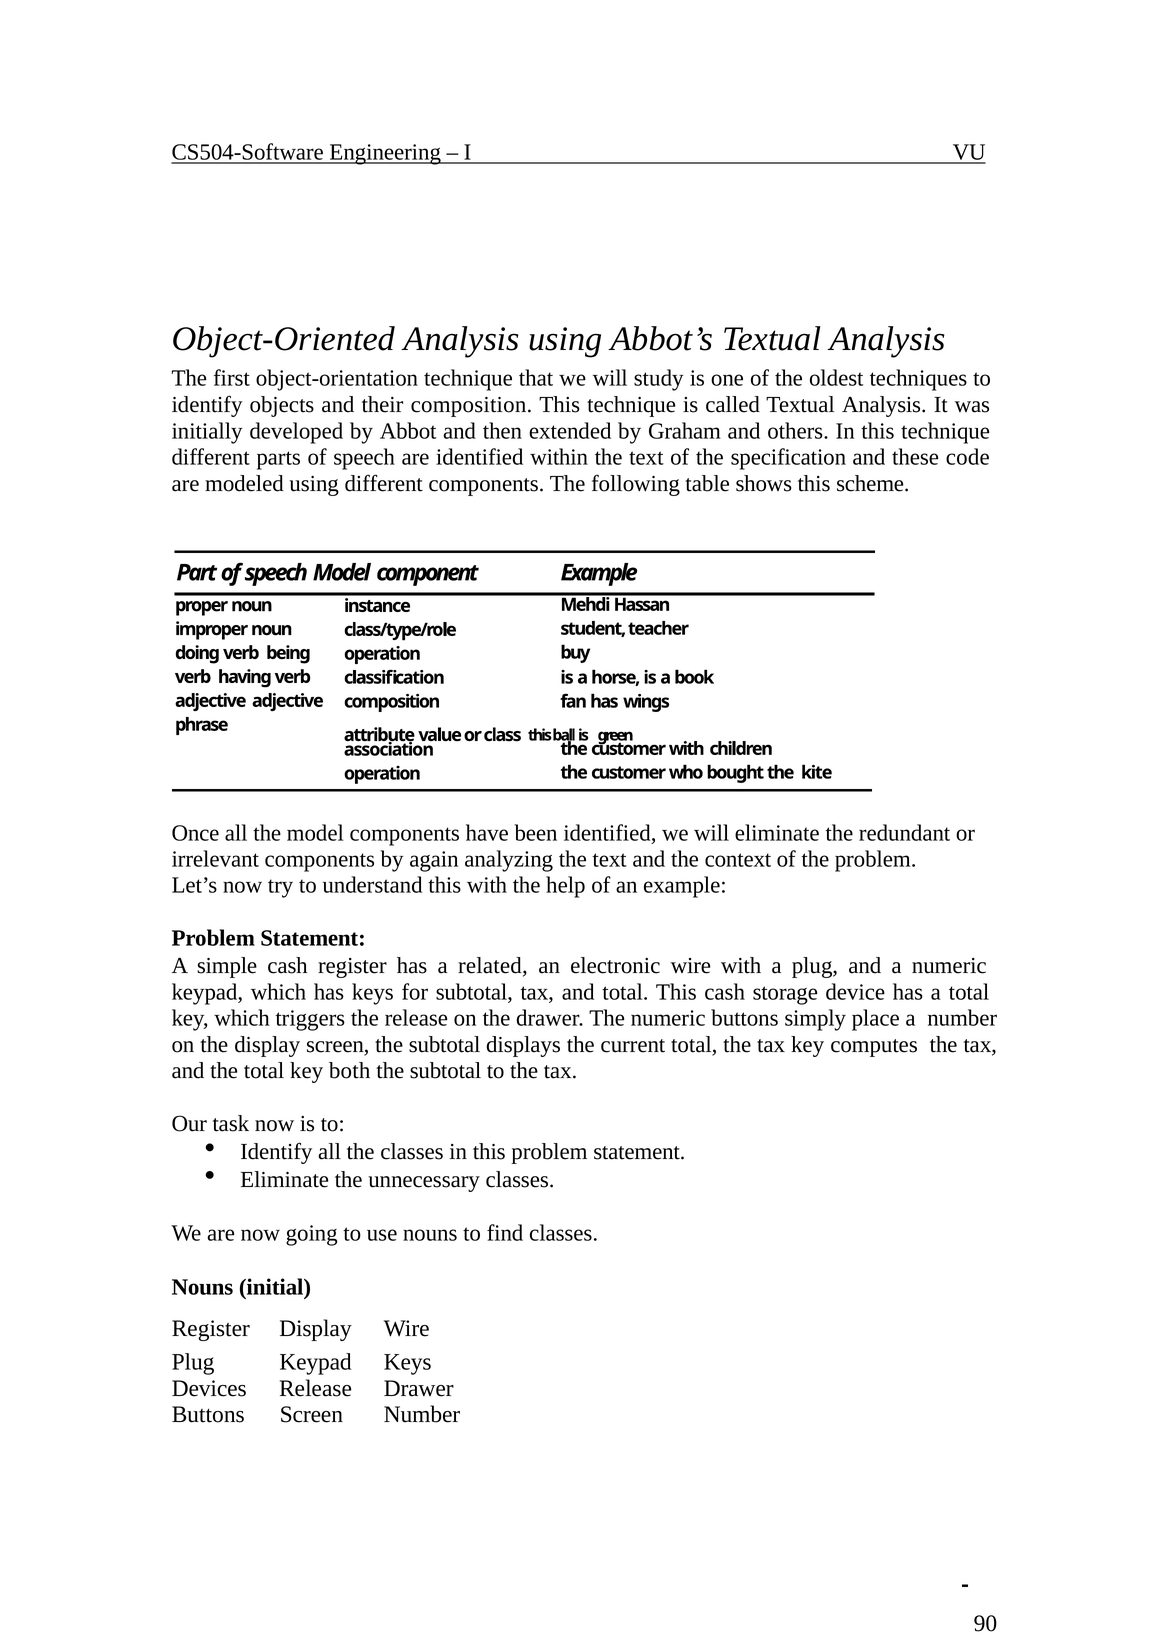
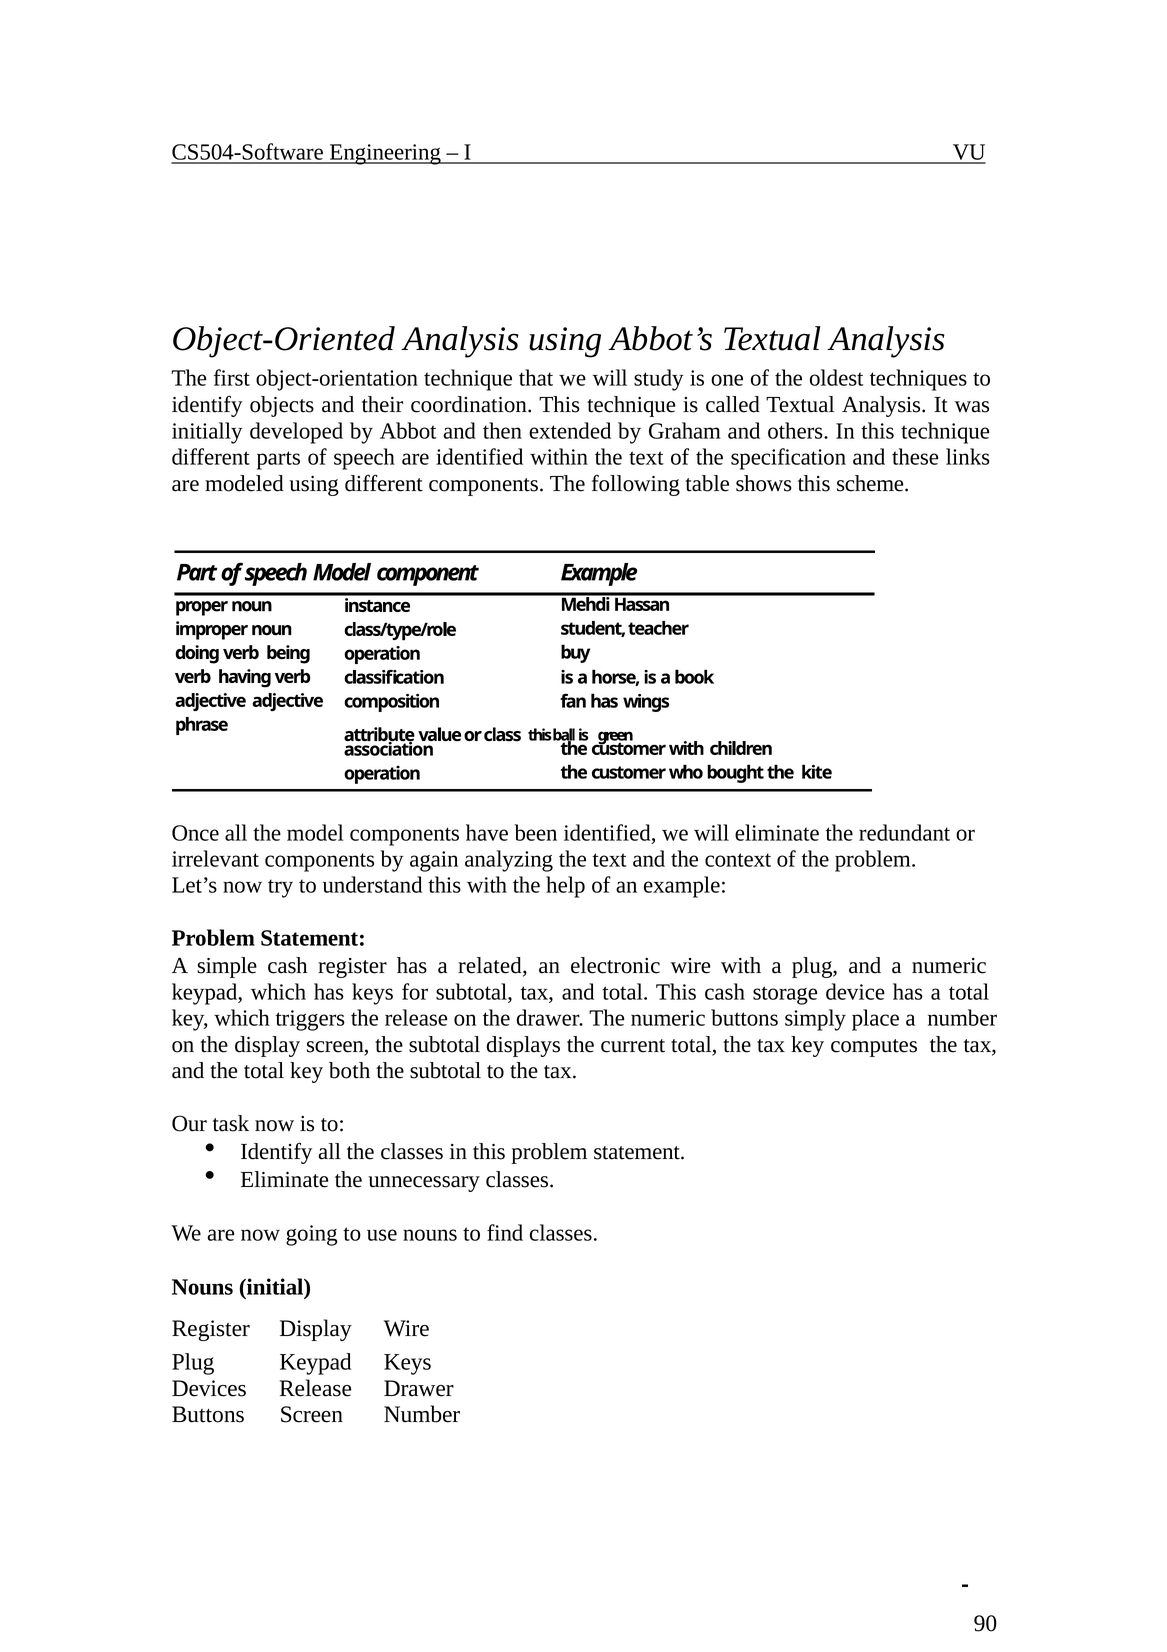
their composition: composition -> coordination
code: code -> links
